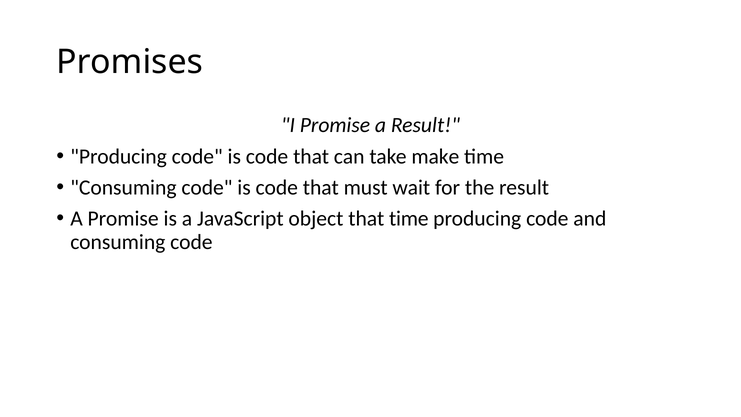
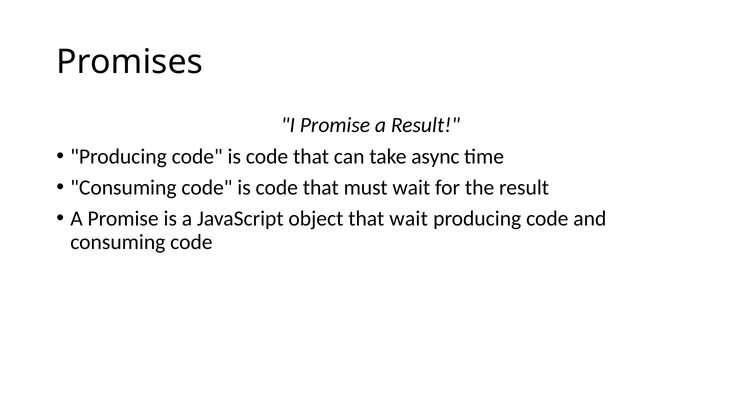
make: make -> async
that time: time -> wait
